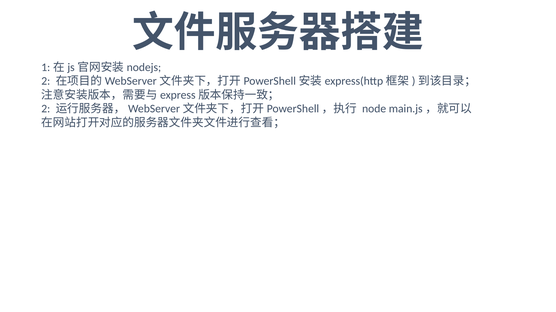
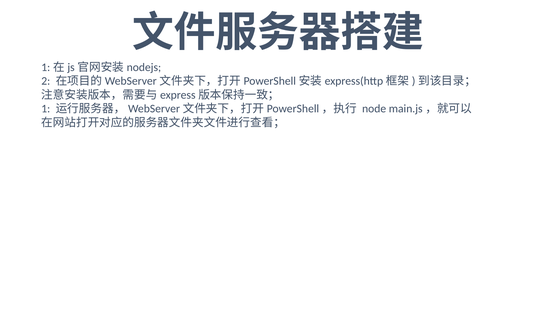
2 at (46, 109): 2 -> 1
